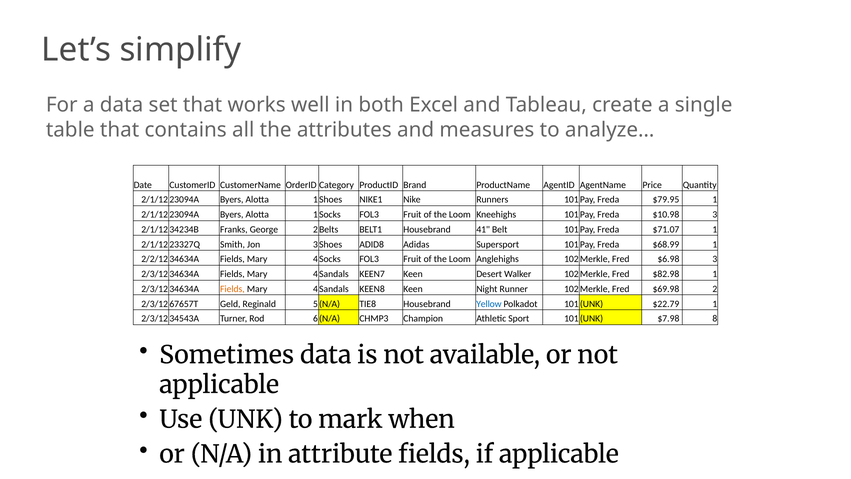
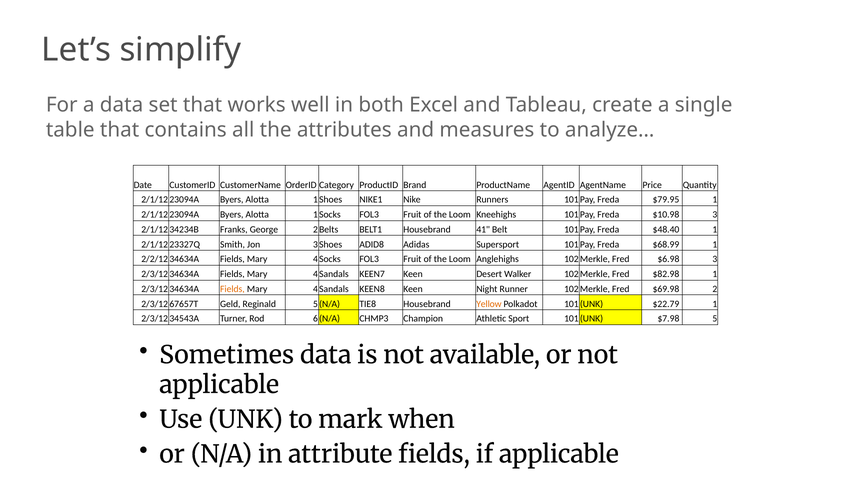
$71.07: $71.07 -> $48.40
Yellow colour: blue -> orange
8: 8 -> 5
